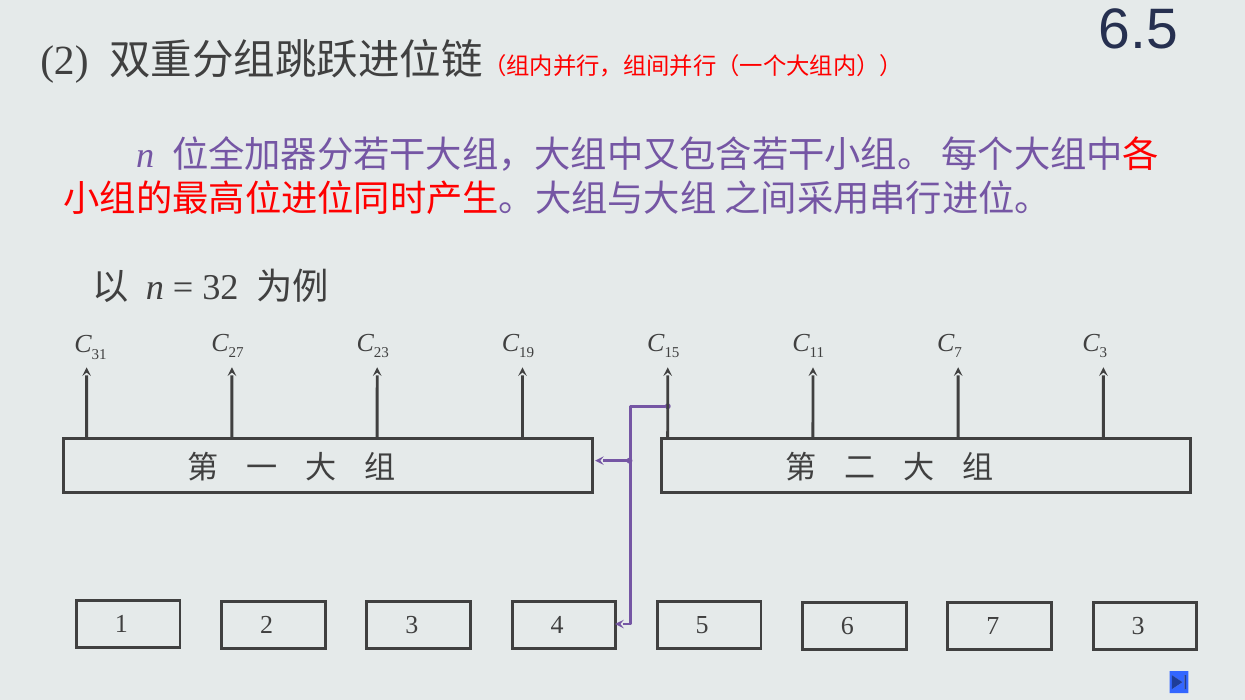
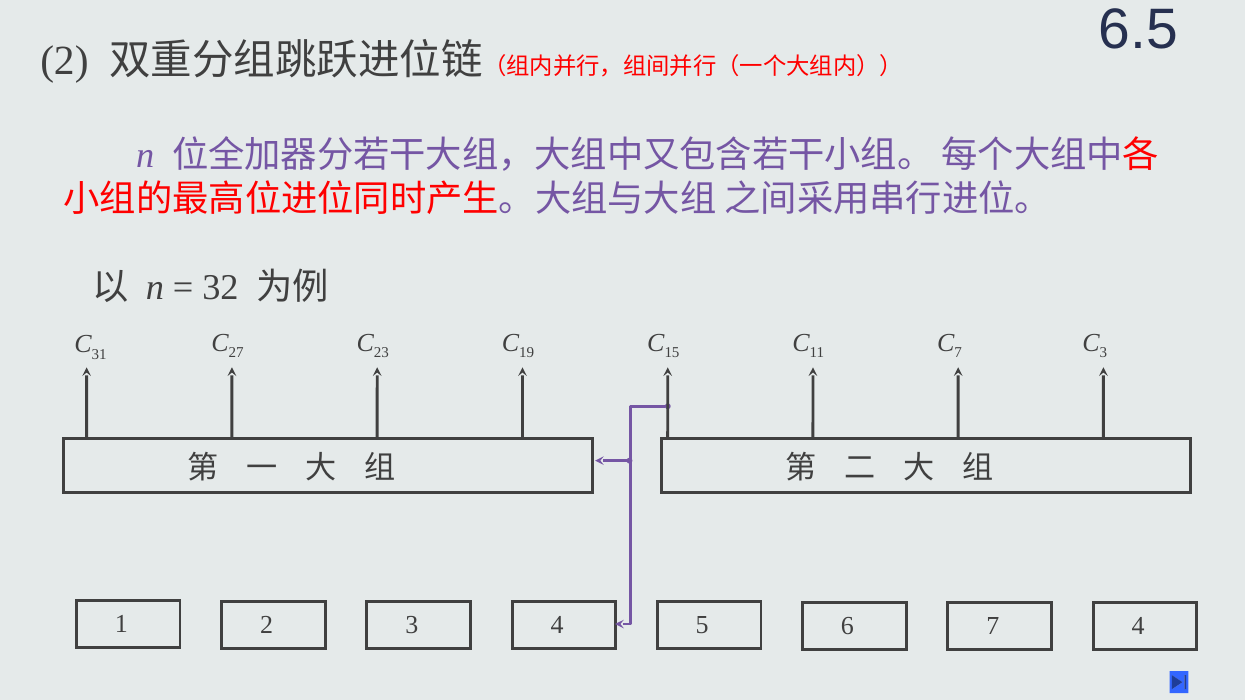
7 3: 3 -> 4
